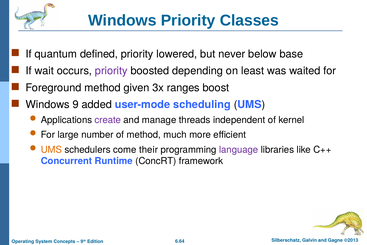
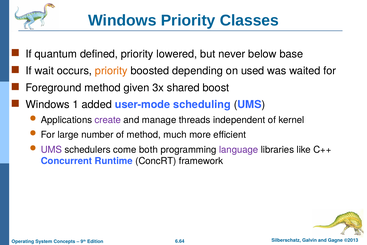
priority at (111, 71) colour: purple -> orange
least: least -> used
ranges: ranges -> shared
9: 9 -> 1
UMS at (51, 149) colour: orange -> purple
their: their -> both
